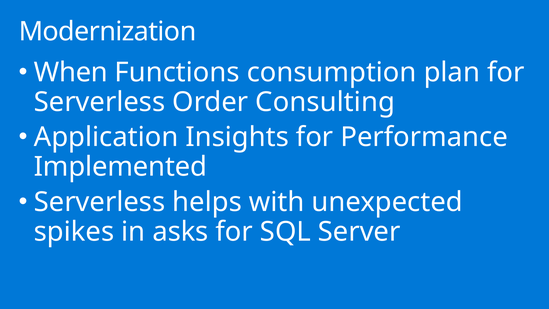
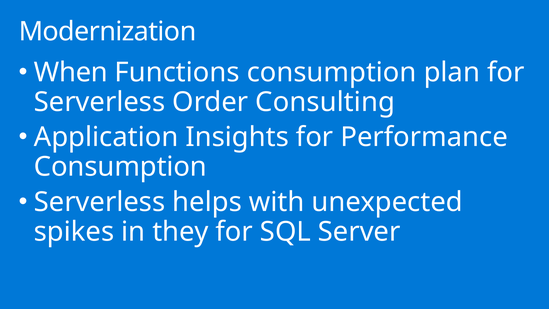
Implemented at (120, 167): Implemented -> Consumption
asks: asks -> they
